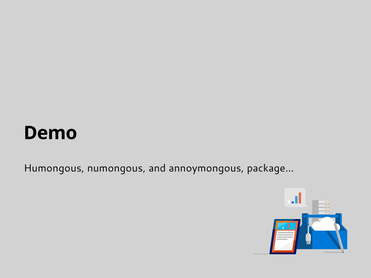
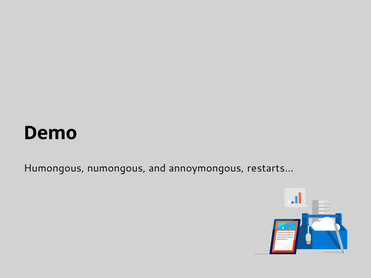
package…: package… -> restarts…
